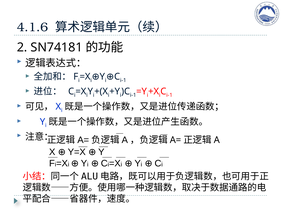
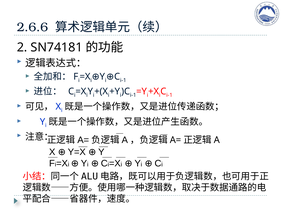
4.1.6: 4.1.6 -> 2.6.6
